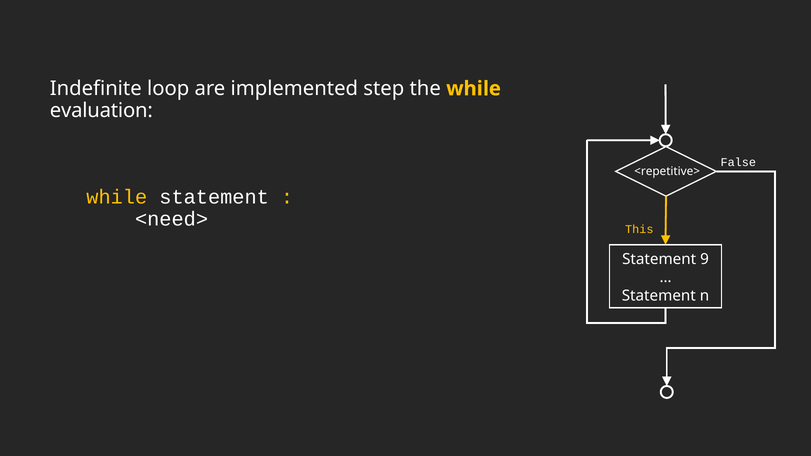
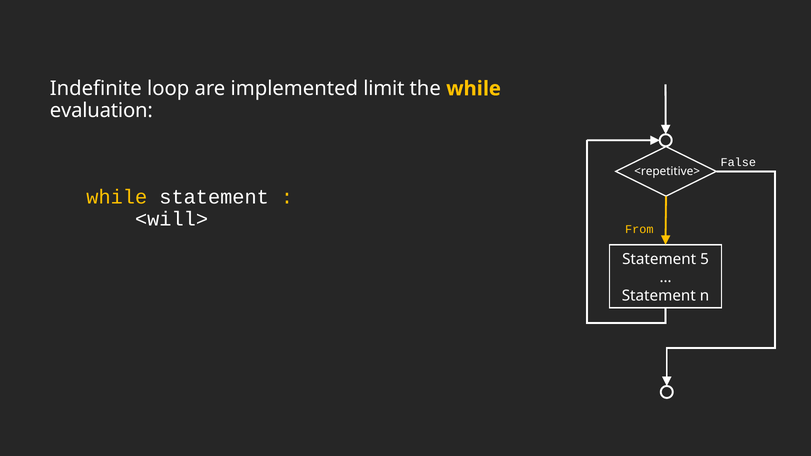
step: step -> limit
<need>: <need> -> <will>
This: This -> From
9: 9 -> 5
